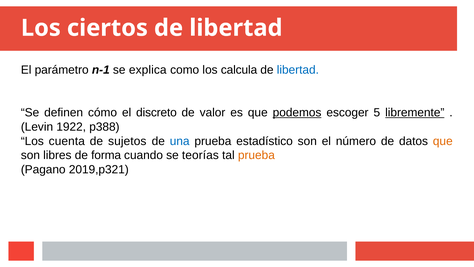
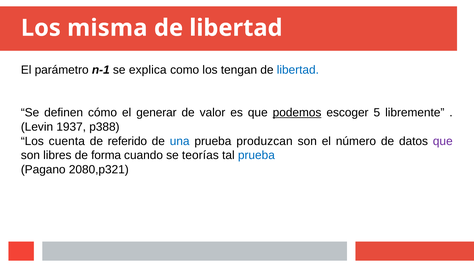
ciertos: ciertos -> misma
calcula: calcula -> tengan
discreto: discreto -> generar
libremente underline: present -> none
1922: 1922 -> 1937
sujetos: sujetos -> referido
estadístico: estadístico -> produzcan
que at (443, 141) colour: orange -> purple
prueba at (256, 155) colour: orange -> blue
2019,p321: 2019,p321 -> 2080,p321
